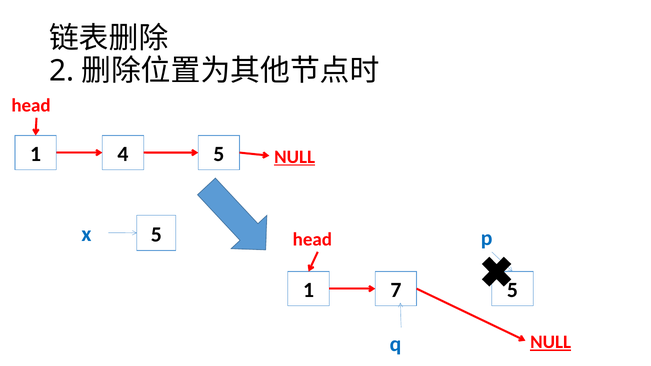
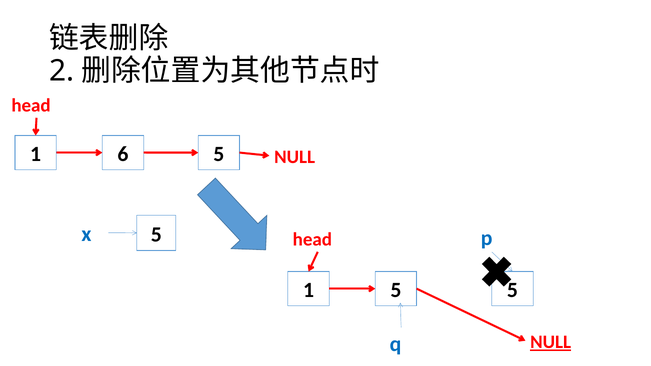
4: 4 -> 6
NULL at (295, 157) underline: present -> none
1 7: 7 -> 5
